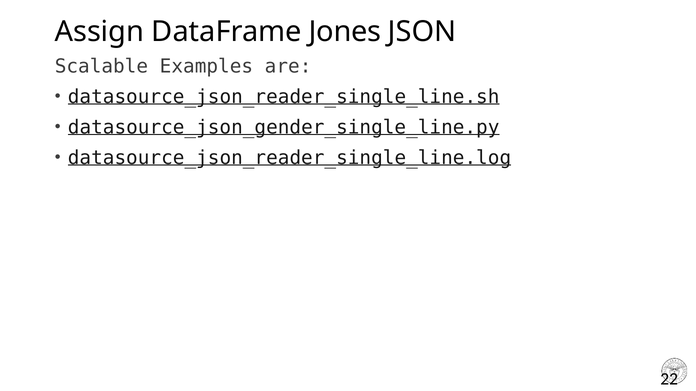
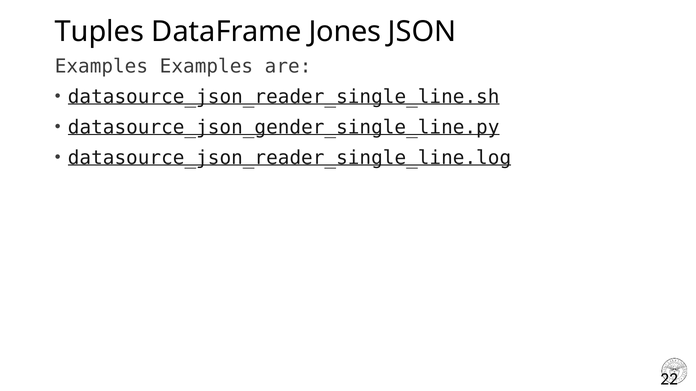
Assign: Assign -> Tuples
Scalable at (101, 67): Scalable -> Examples
